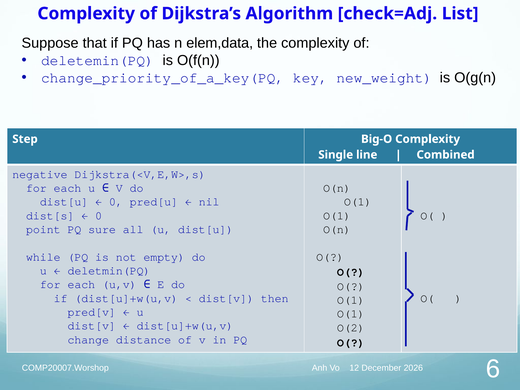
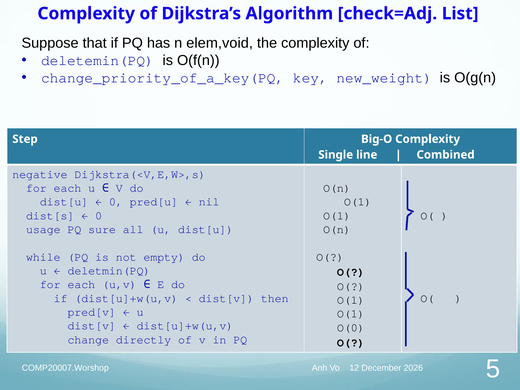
elem,data: elem,data -> elem,void
point: point -> usage
O(2: O(2 -> O(0
distance: distance -> directly
6: 6 -> 5
